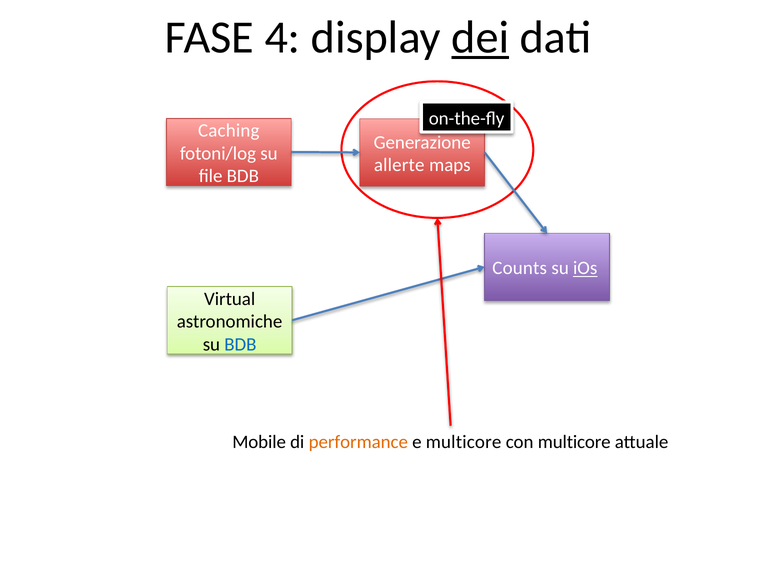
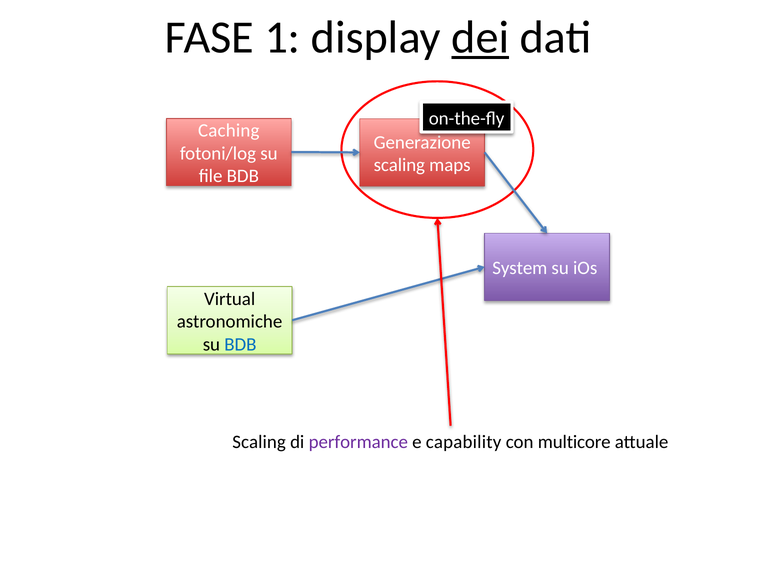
4: 4 -> 1
allerte at (399, 165): allerte -> scaling
Counts: Counts -> System
iOs underline: present -> none
Mobile at (259, 442): Mobile -> Scaling
performance colour: orange -> purple
e multicore: multicore -> capability
